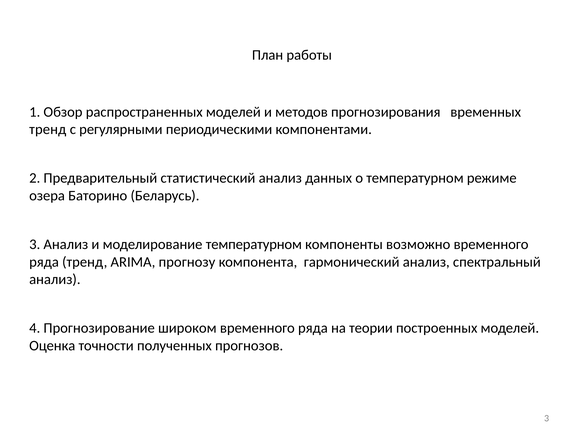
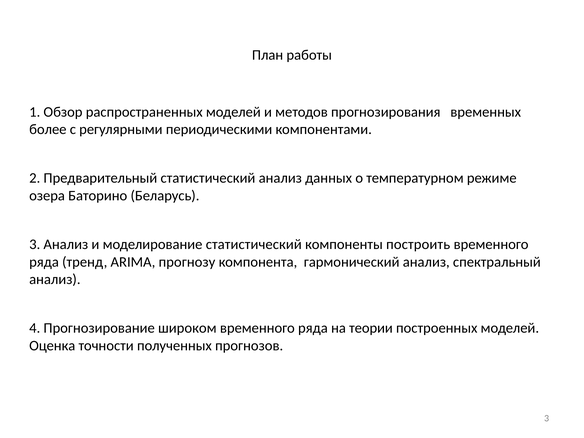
тренд at (48, 130): тренд -> более
моделирование температурном: температурном -> статистический
возможно: возможно -> построить
